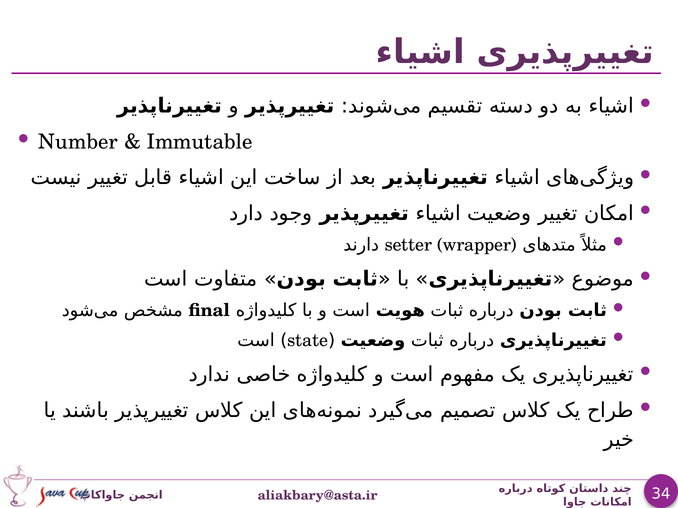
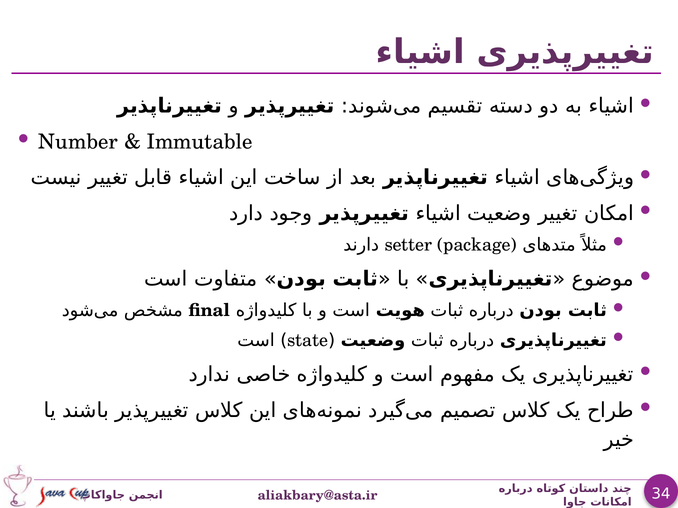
wrapper: wrapper -> package
